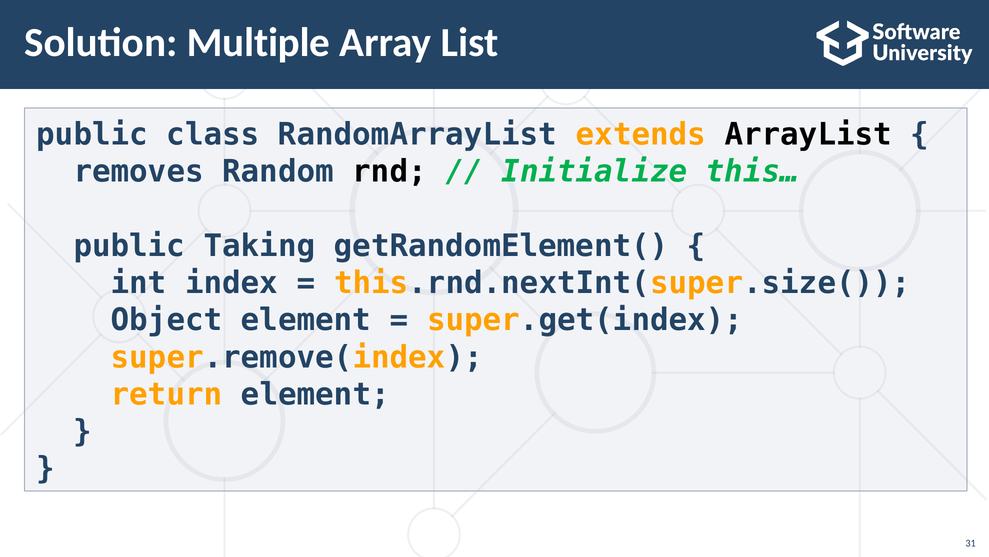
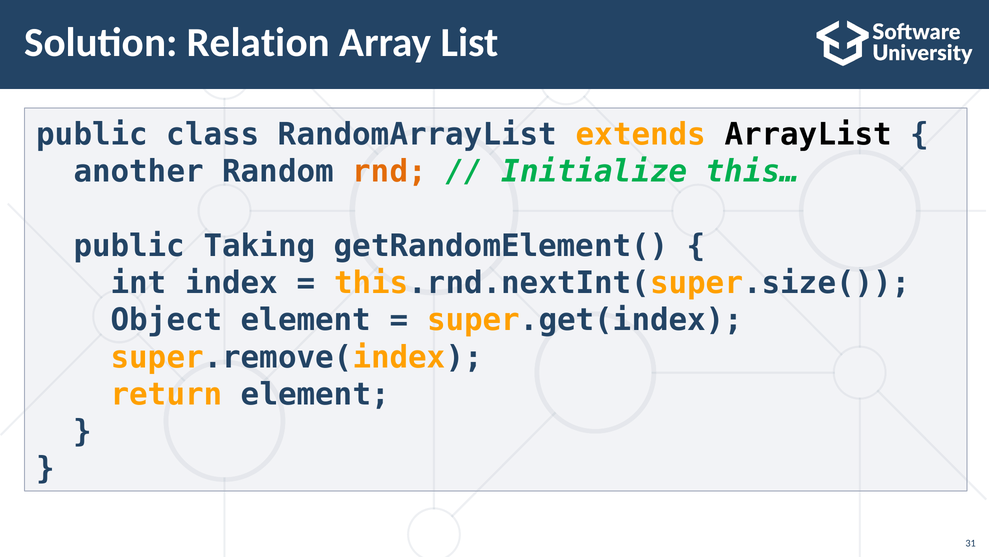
Multiple: Multiple -> Relation
removes: removes -> another
rnd colour: black -> orange
